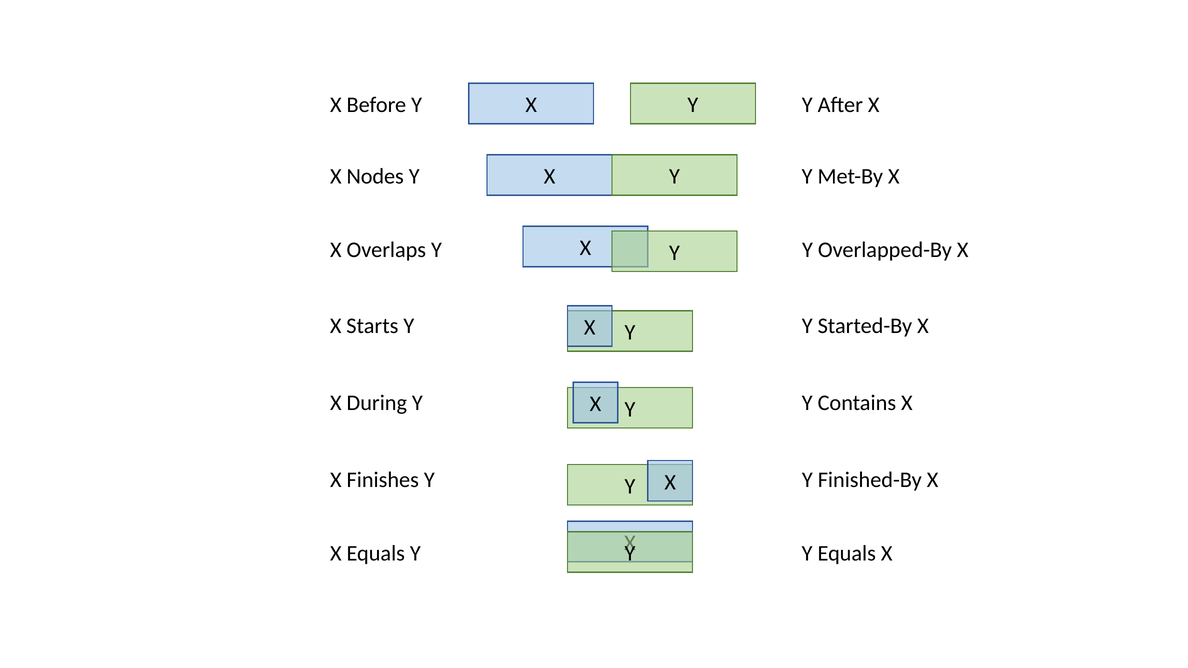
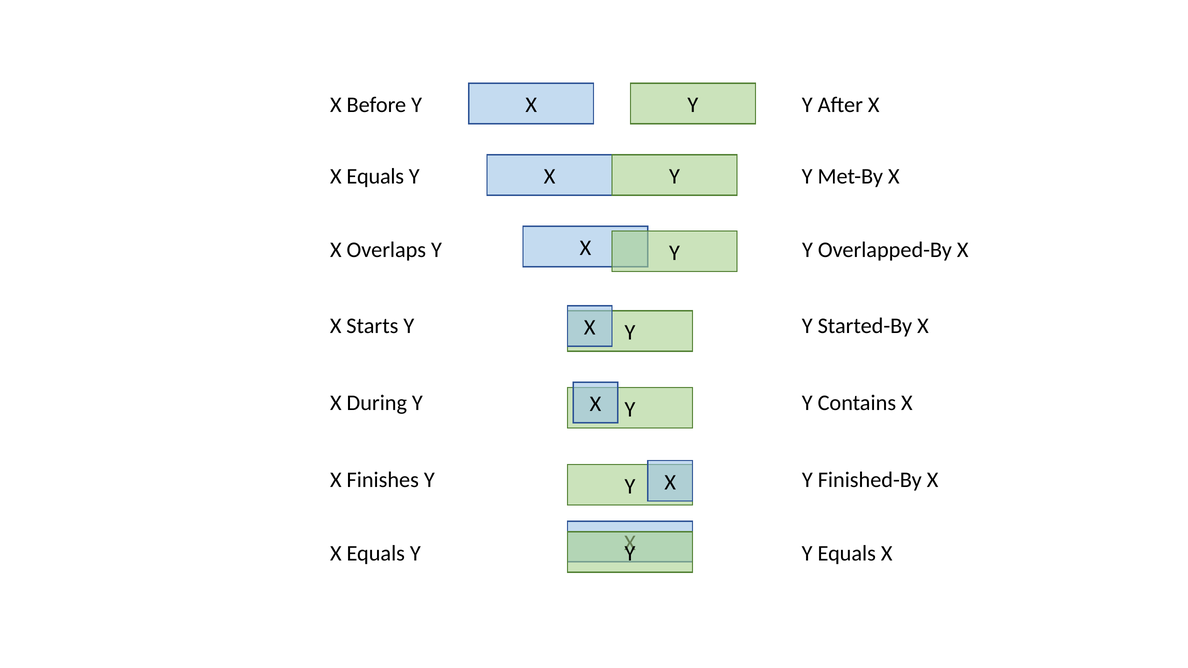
Nodes at (375, 176): Nodes -> Equals
